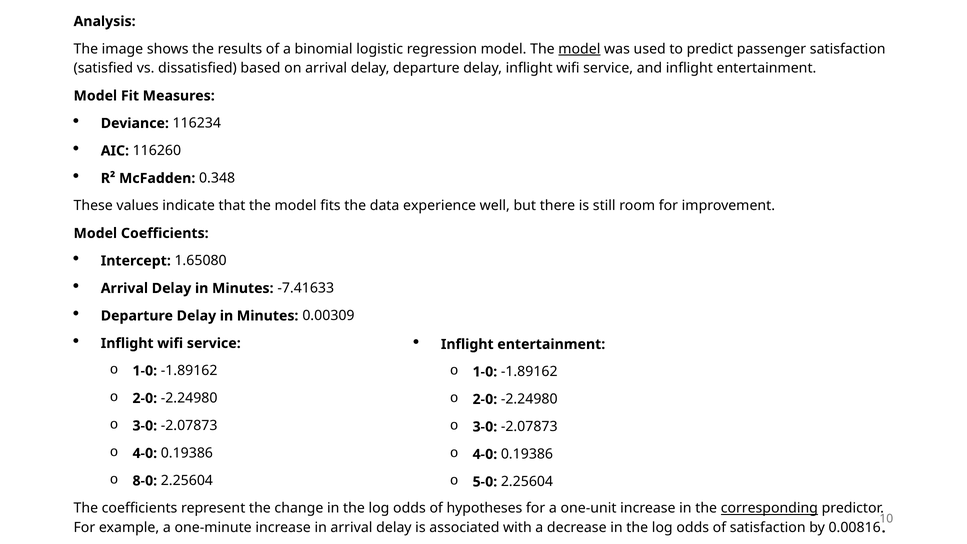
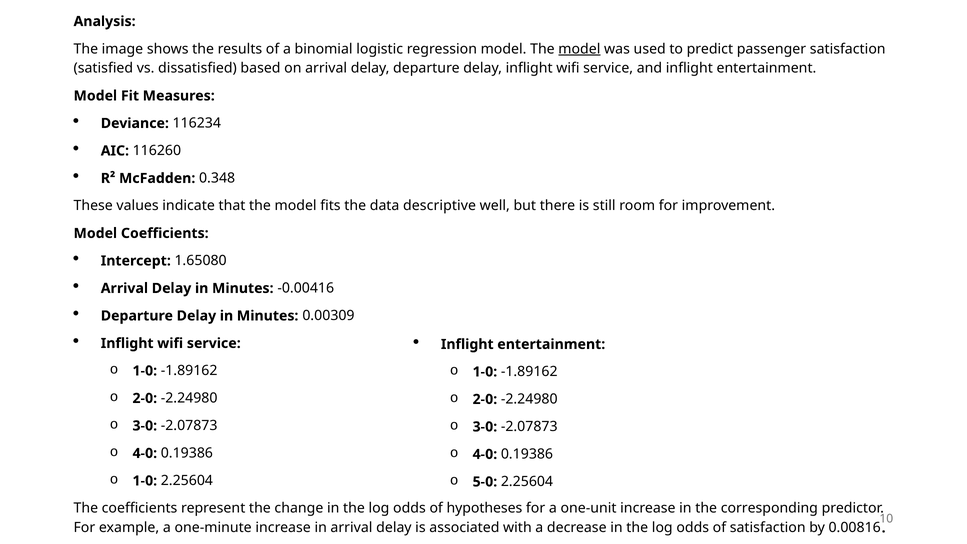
experience: experience -> descriptive
-7.41633: -7.41633 -> -0.00416
8-0 at (145, 481): 8-0 -> 1-0
corresponding underline: present -> none
